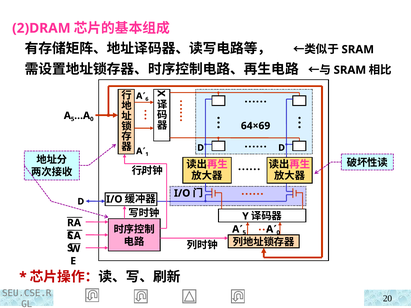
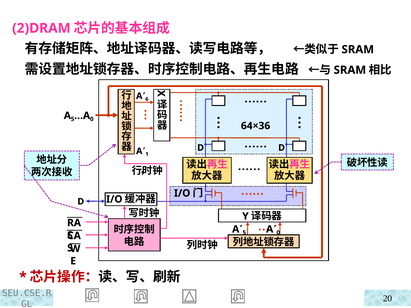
64×69: 64×69 -> 64×36
